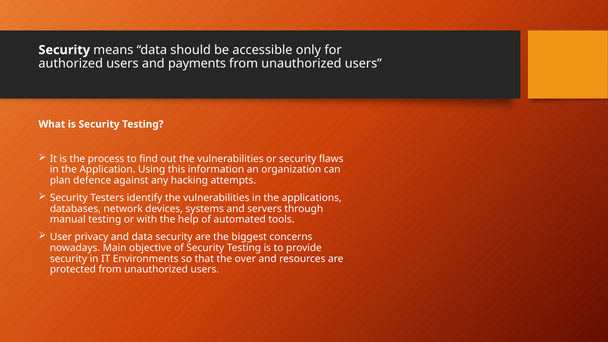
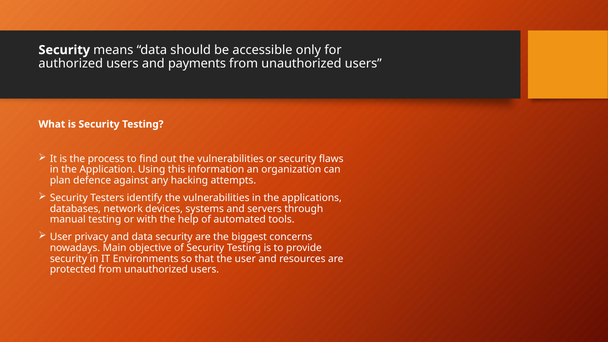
the over: over -> user
